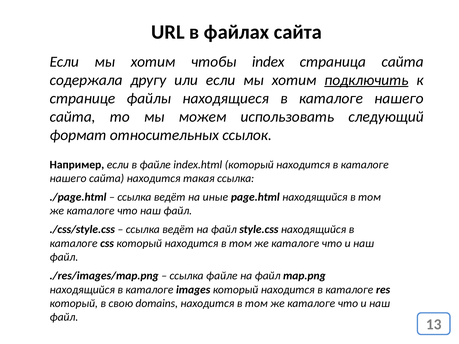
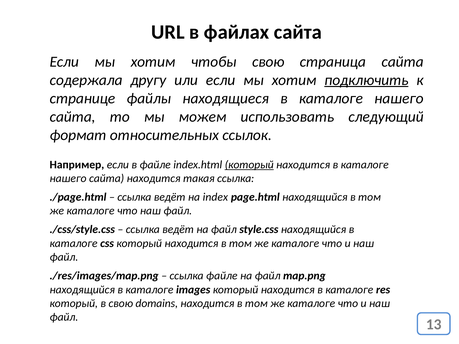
чтобы index: index -> свою
который at (249, 165) underline: none -> present
иные: иные -> index
